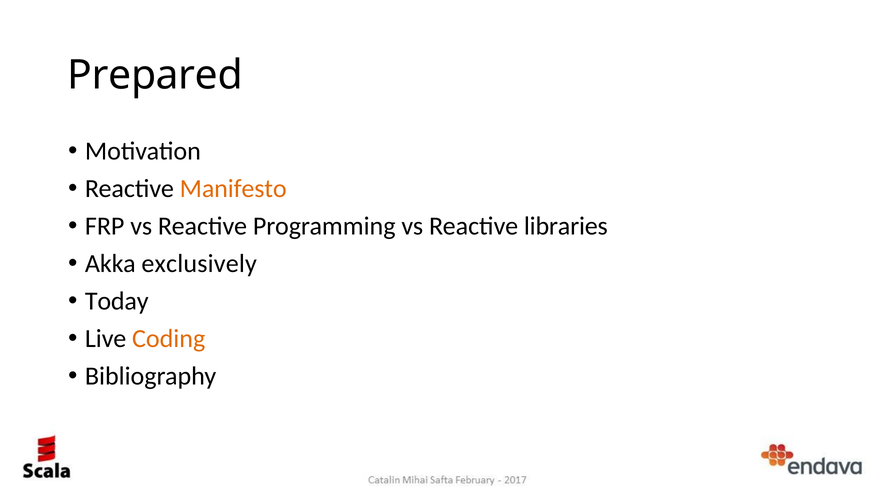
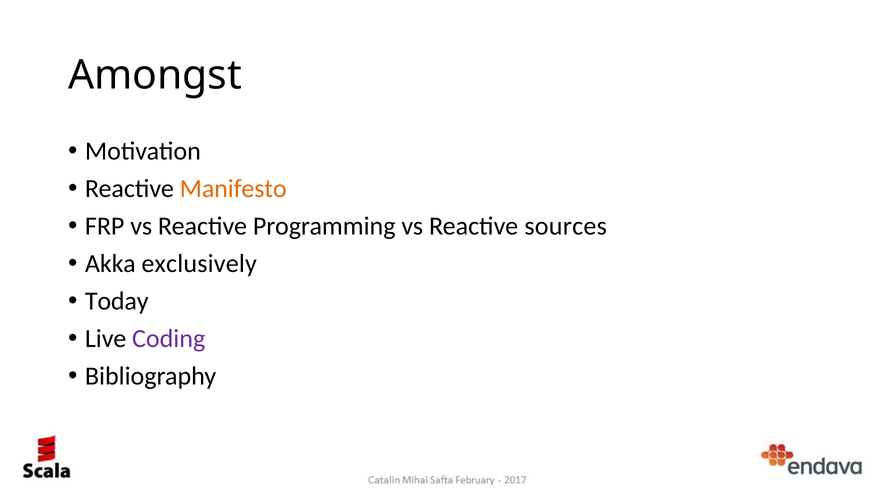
Prepared: Prepared -> Amongst
libraries: libraries -> sources
Coding colour: orange -> purple
